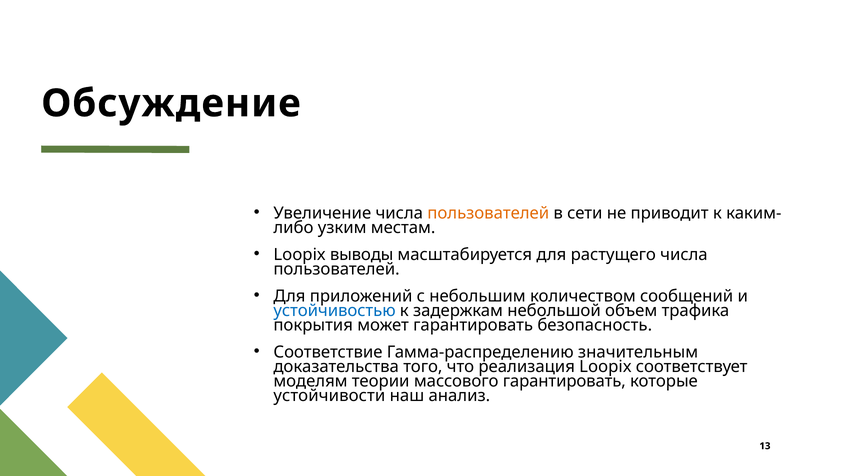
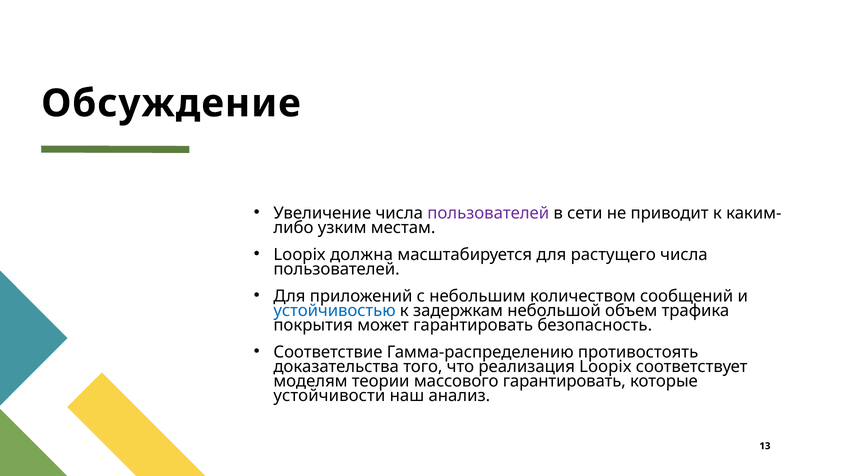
пользователей at (488, 213) colour: orange -> purple
выводы: выводы -> должна
значительным: значительным -> противостоять
